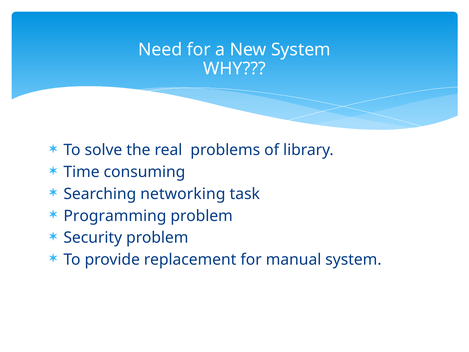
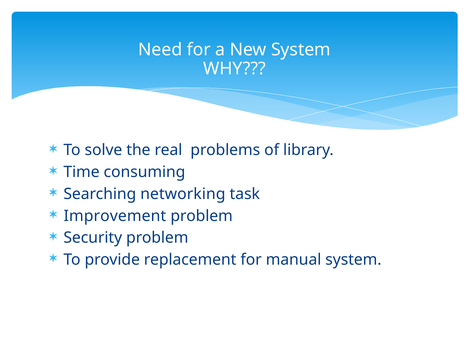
Programming: Programming -> Improvement
